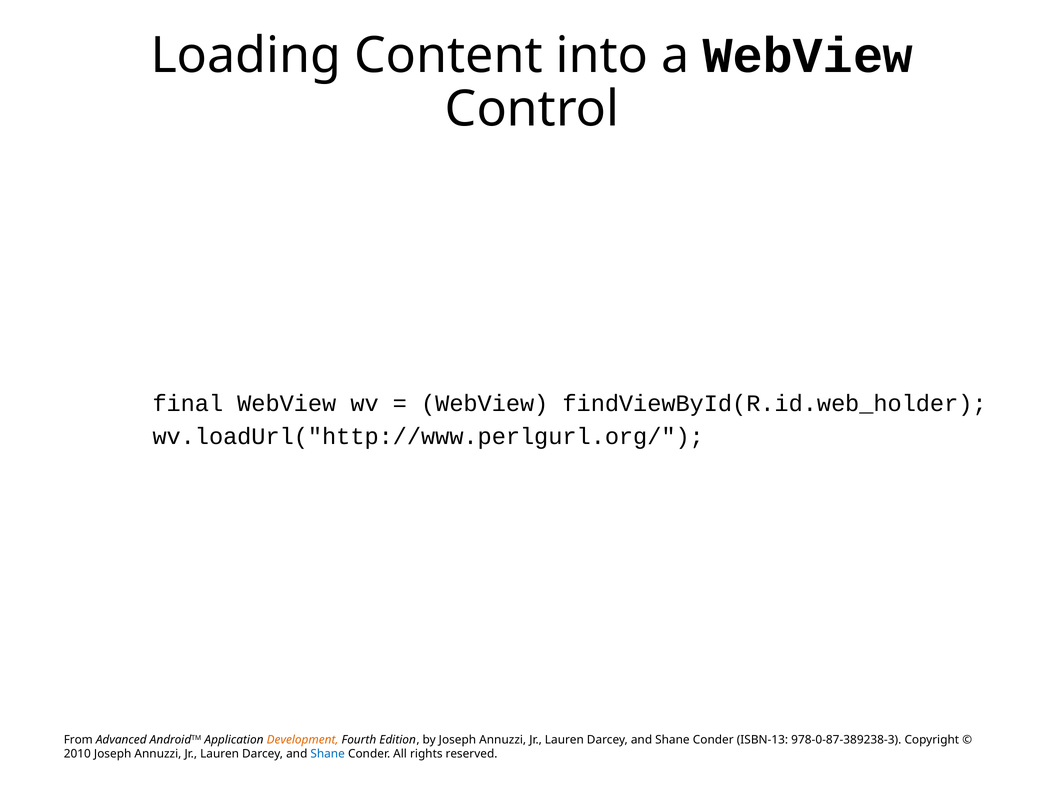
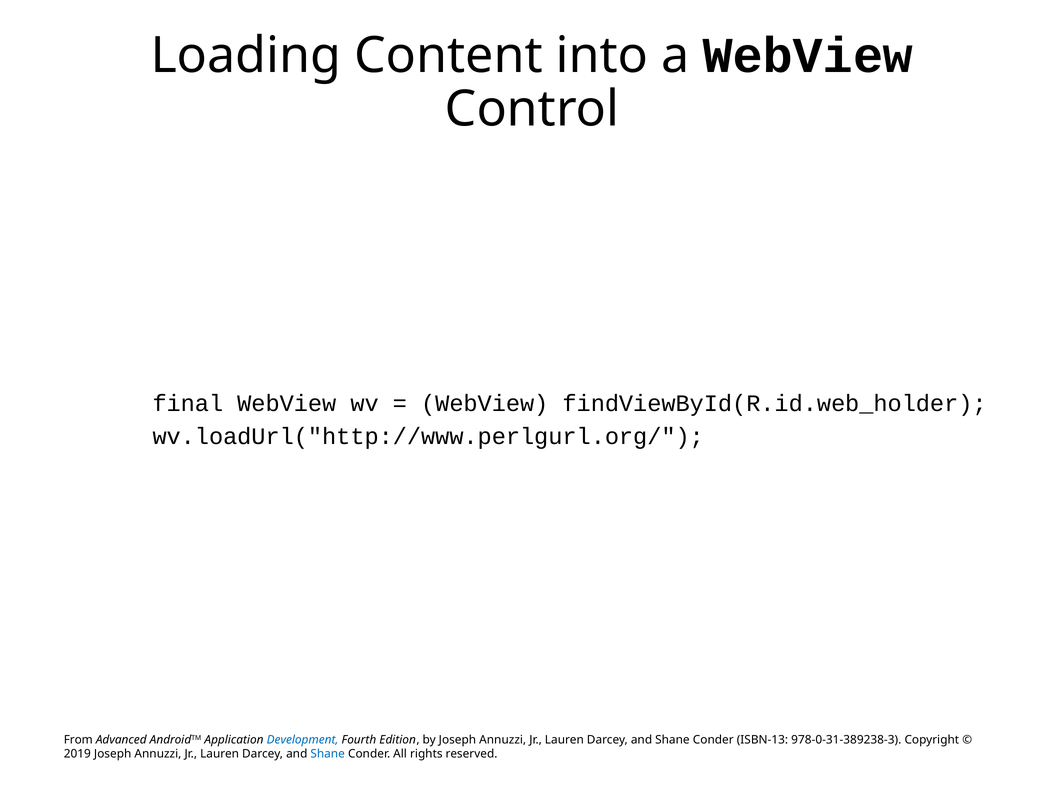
Development colour: orange -> blue
978-0-87-389238-3: 978-0-87-389238-3 -> 978-0-31-389238-3
2010: 2010 -> 2019
